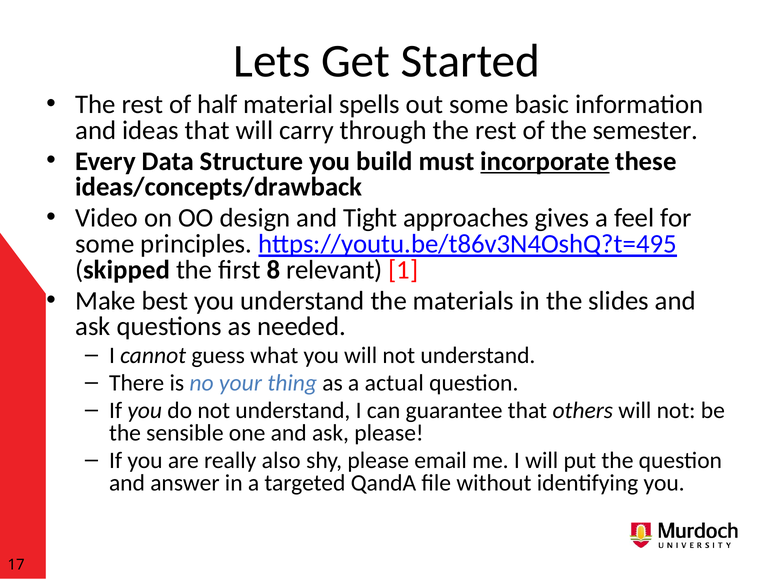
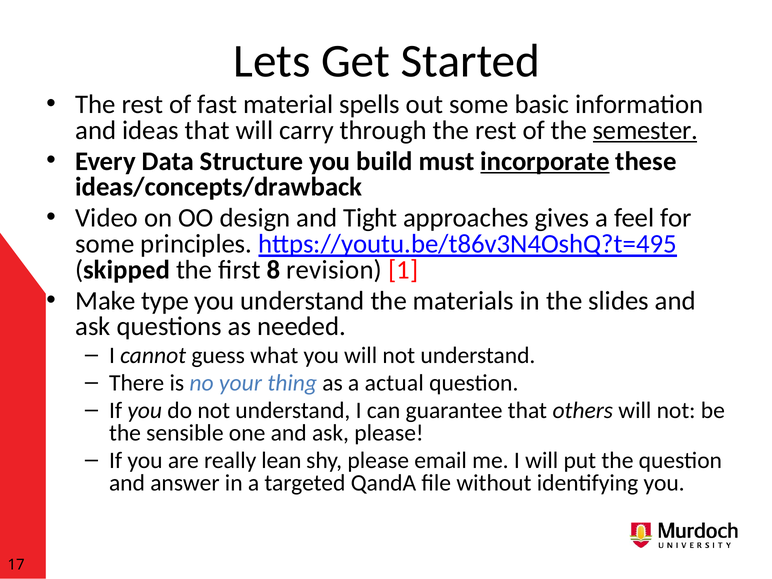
half: half -> fast
semester underline: none -> present
relevant: relevant -> revision
best: best -> type
also: also -> lean
